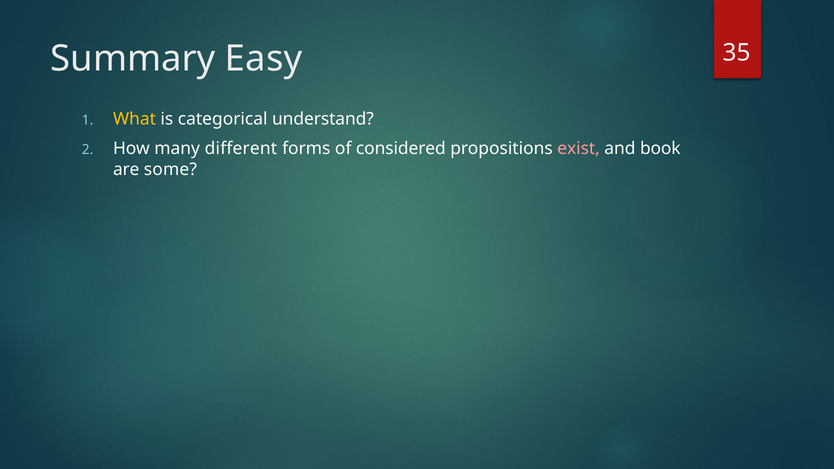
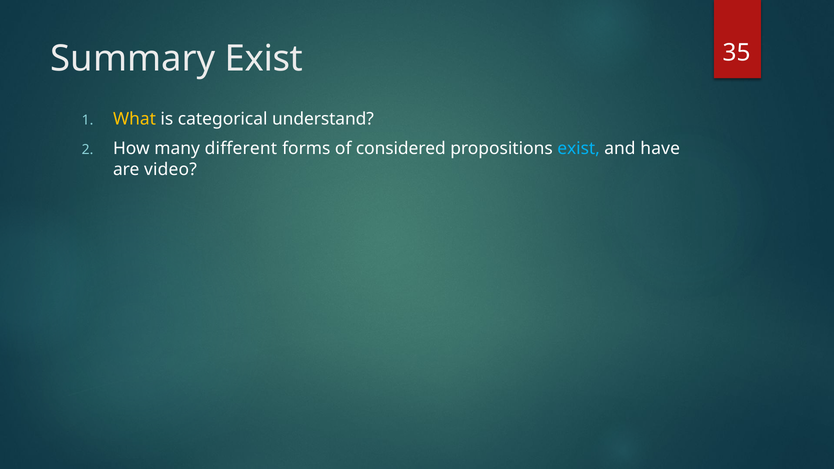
Summary Easy: Easy -> Exist
exist at (579, 149) colour: pink -> light blue
book: book -> have
some: some -> video
